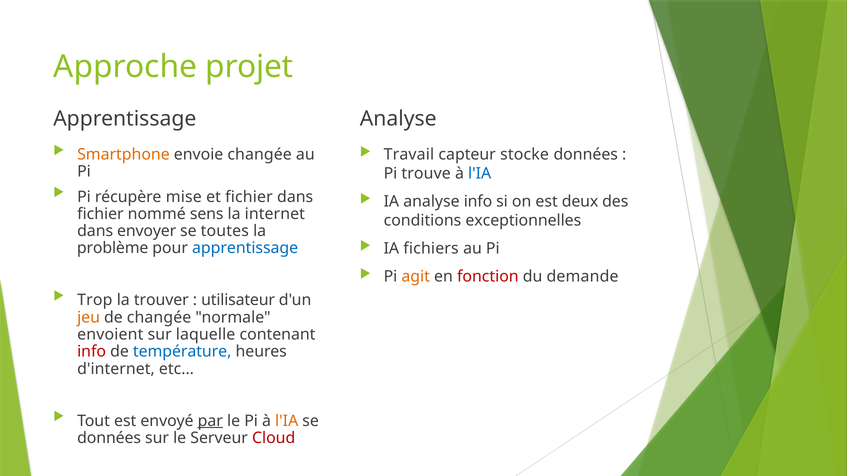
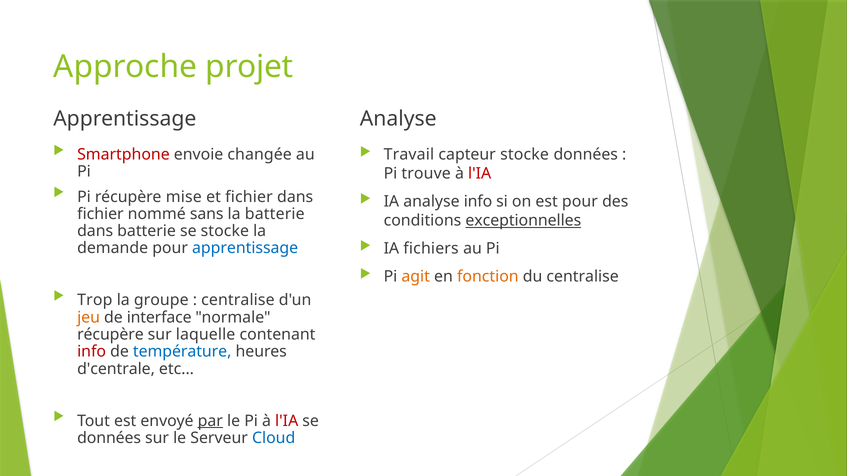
Smartphone colour: orange -> red
l'IA at (480, 174) colour: blue -> red
est deux: deux -> pour
sens: sens -> sans
la internet: internet -> batterie
exceptionnelles underline: none -> present
dans envoyer: envoyer -> batterie
se toutes: toutes -> stocke
problème: problème -> demande
fonction colour: red -> orange
du demande: demande -> centralise
trouver: trouver -> groupe
utilisateur at (238, 301): utilisateur -> centralise
de changée: changée -> interface
envoient at (110, 335): envoient -> récupère
d'internet: d'internet -> d'centrale
l'IA at (287, 421) colour: orange -> red
Cloud colour: red -> blue
